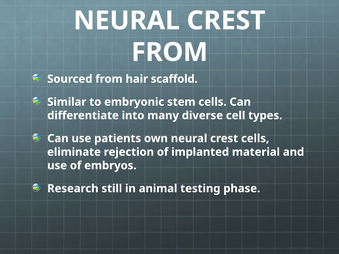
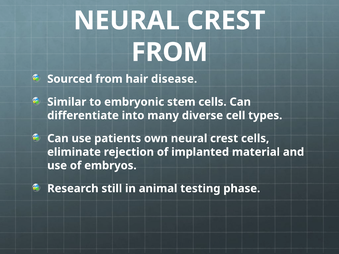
scaffold: scaffold -> disease
